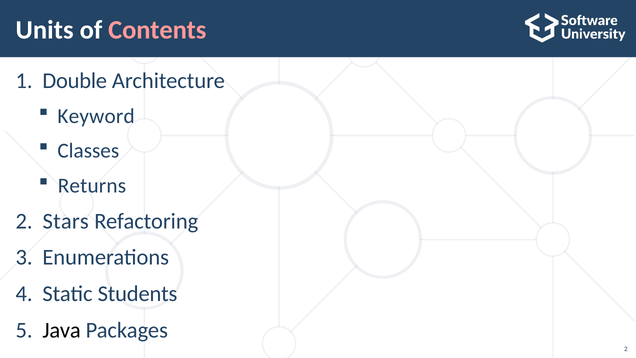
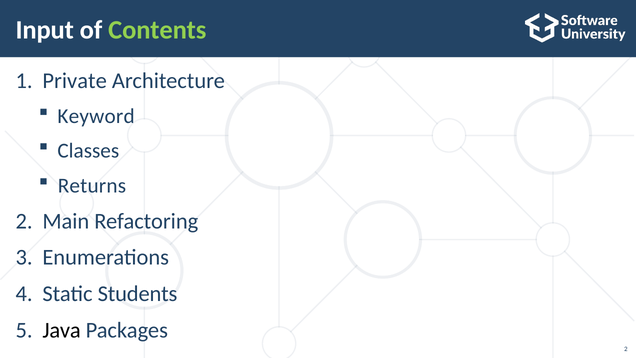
Units: Units -> Input
Contents colour: pink -> light green
Double: Double -> Private
Stars: Stars -> Main
